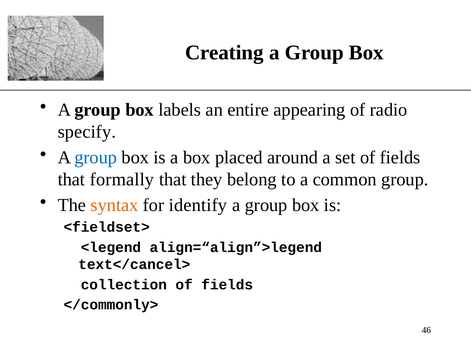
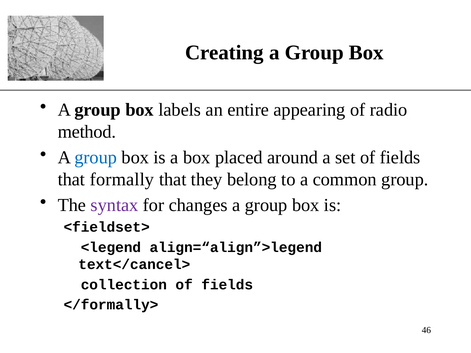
specify: specify -> method
syntax colour: orange -> purple
identify: identify -> changes
</commonly>: </commonly> -> </formally>
